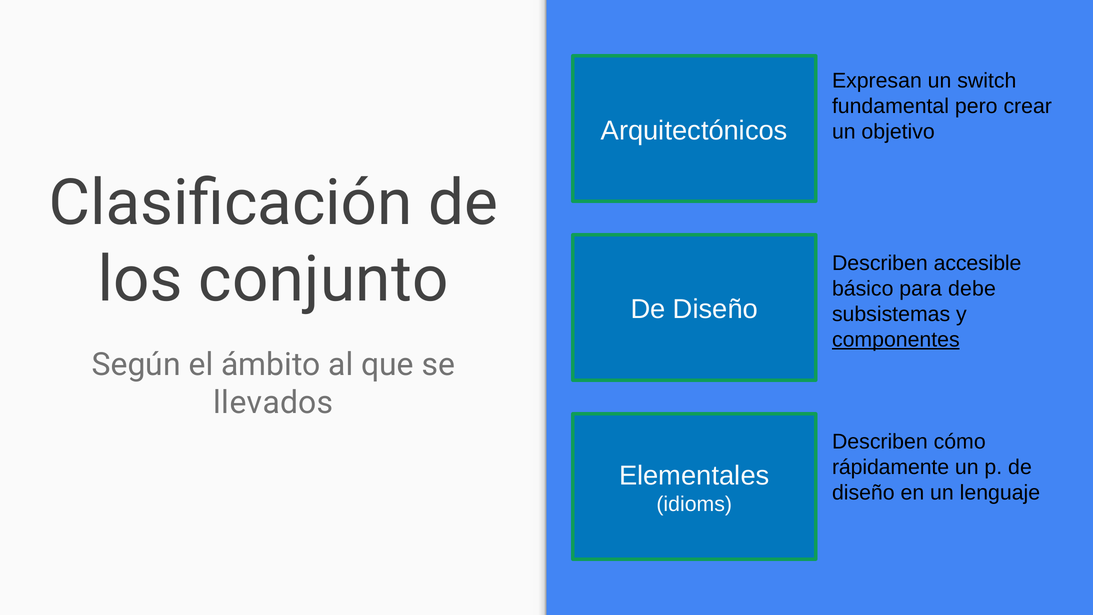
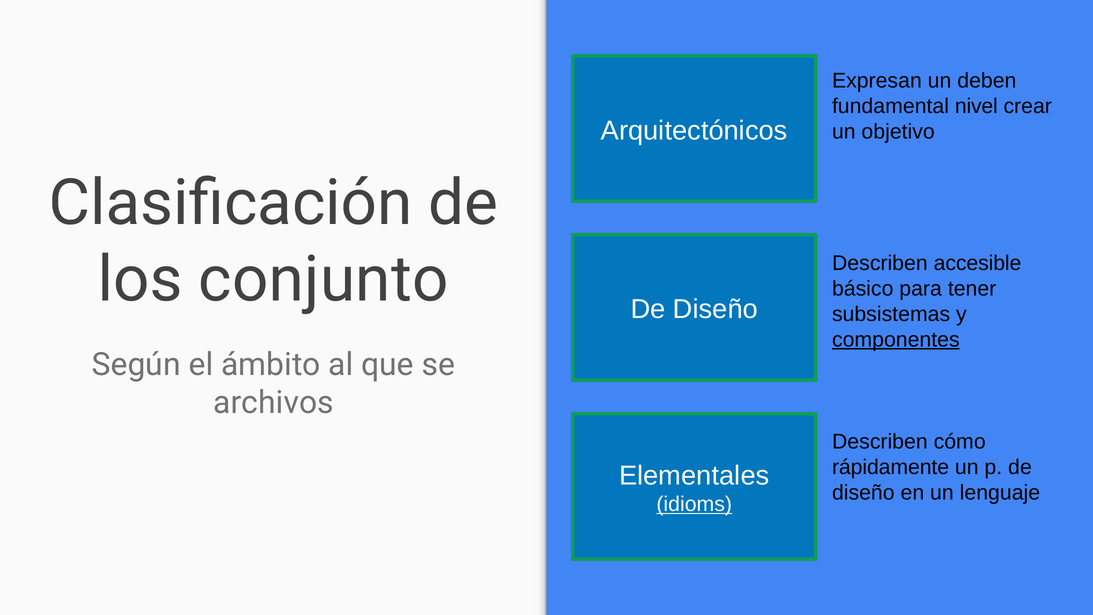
switch: switch -> deben
pero: pero -> nivel
debe: debe -> tener
llevados: llevados -> archivos
idioms underline: none -> present
